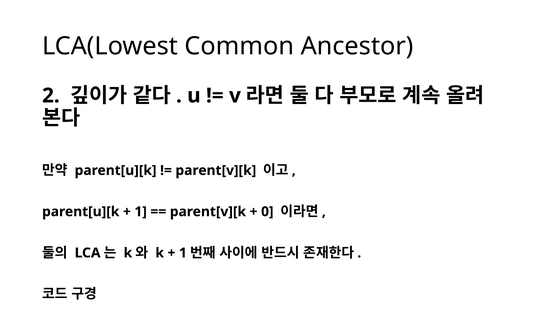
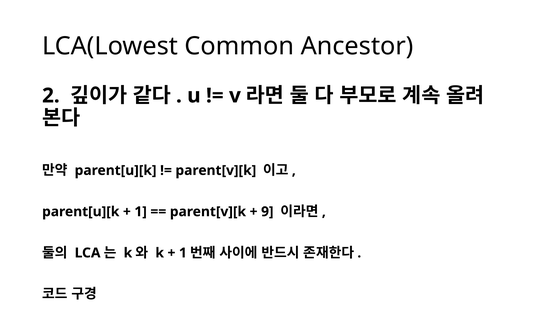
0: 0 -> 9
